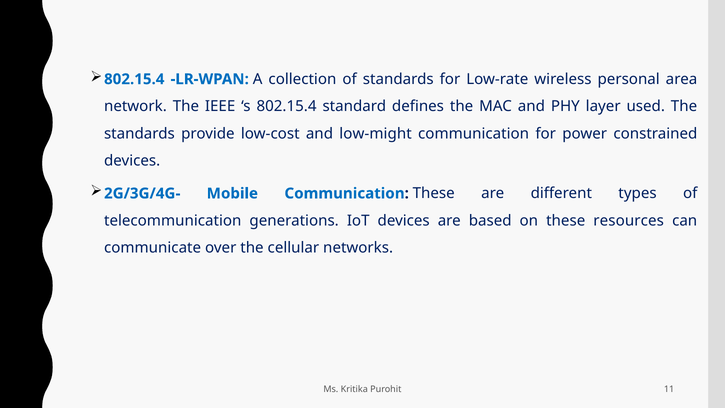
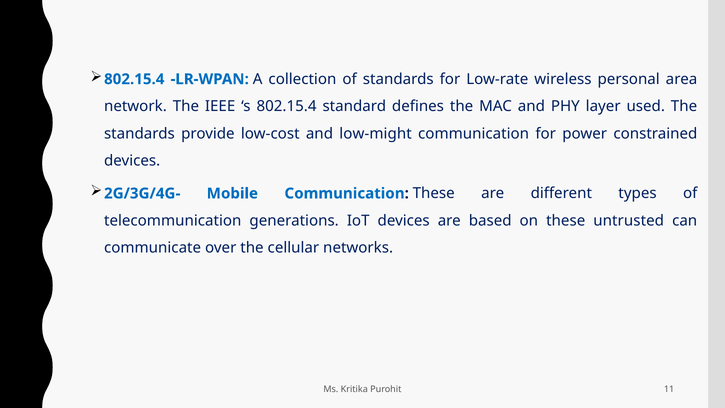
resources: resources -> untrusted
